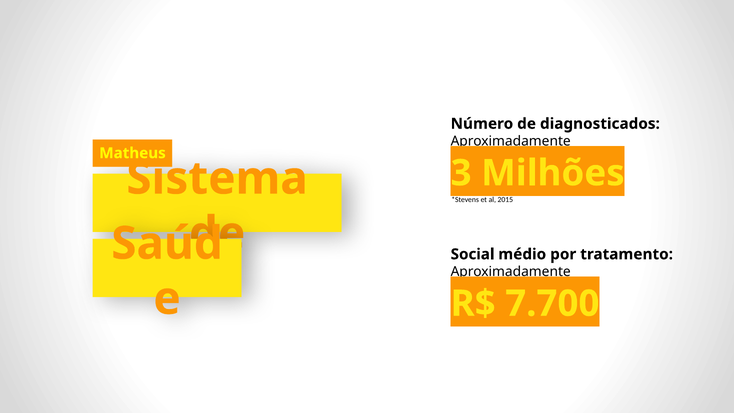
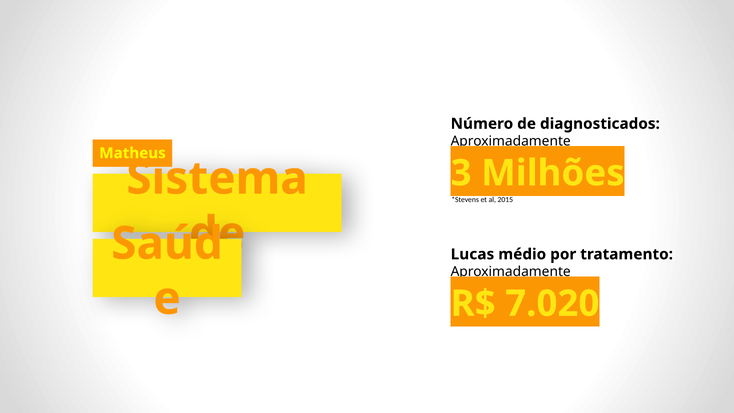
Social: Social -> Lucas
7.700: 7.700 -> 7.020
